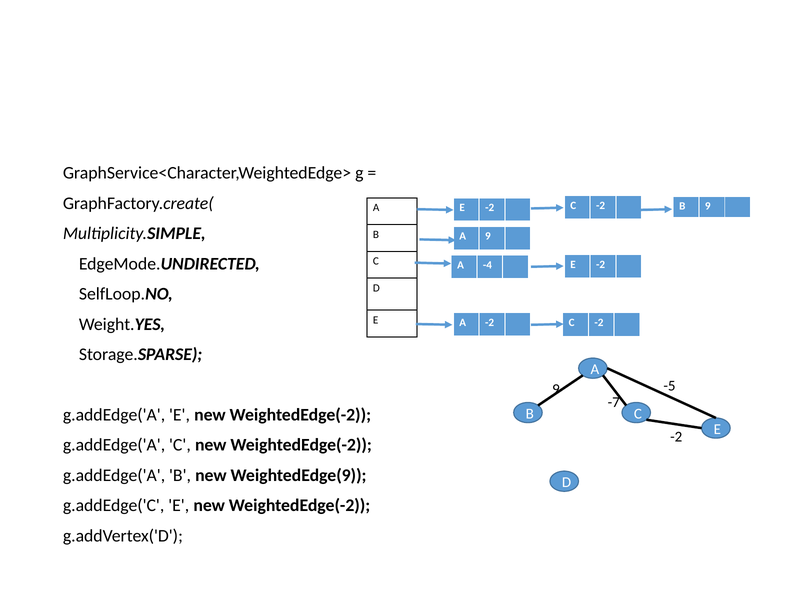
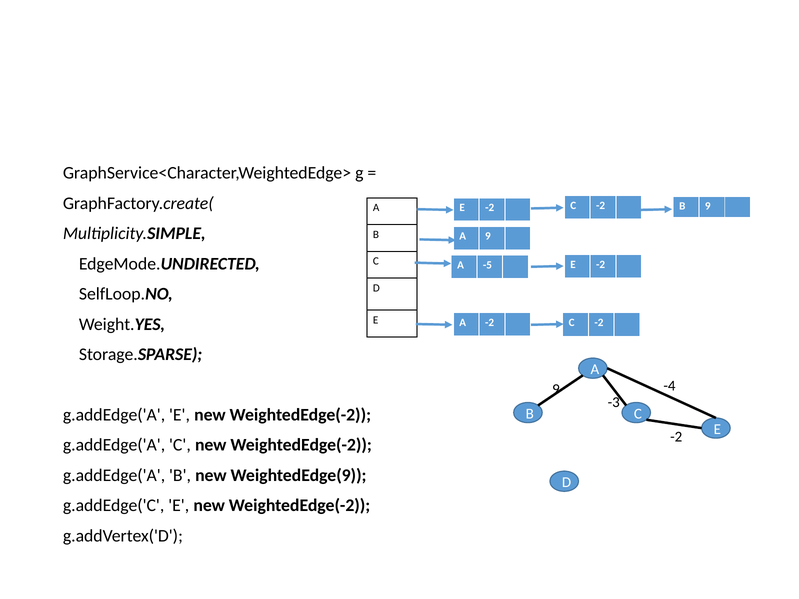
-4: -4 -> -5
-5: -5 -> -4
-7: -7 -> -3
